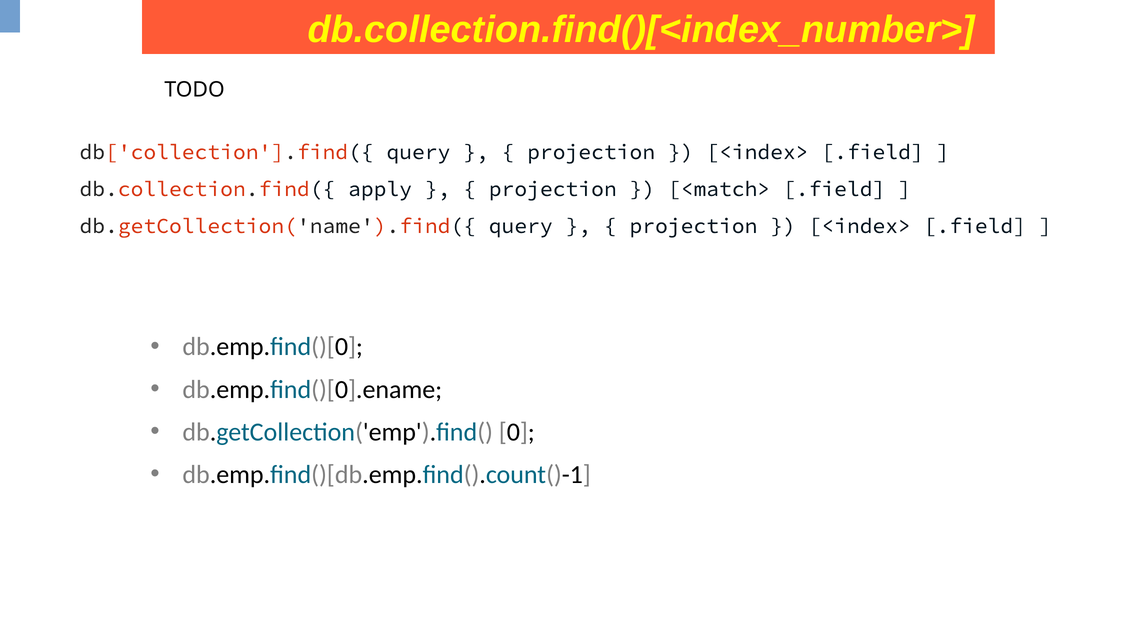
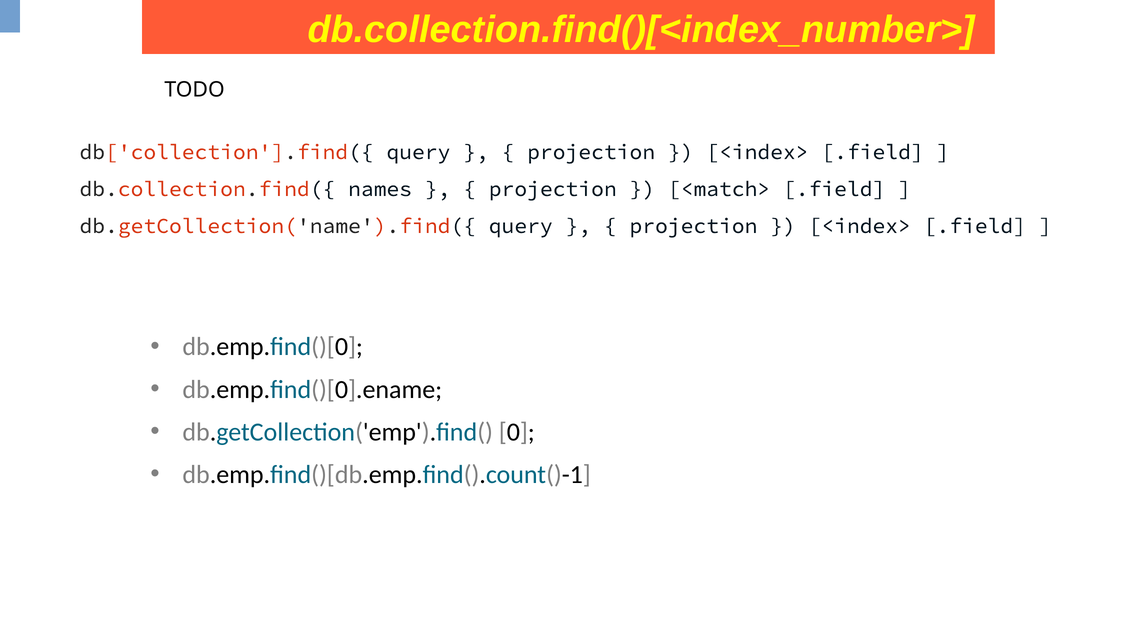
apply: apply -> names
